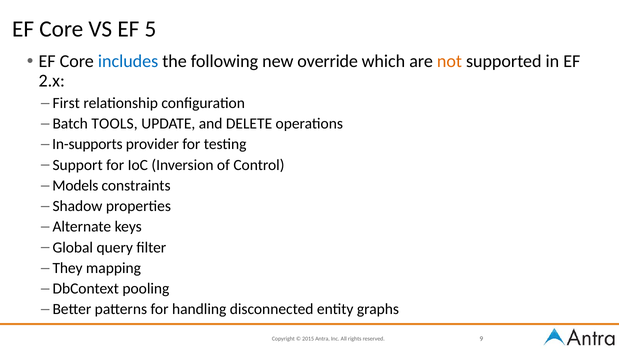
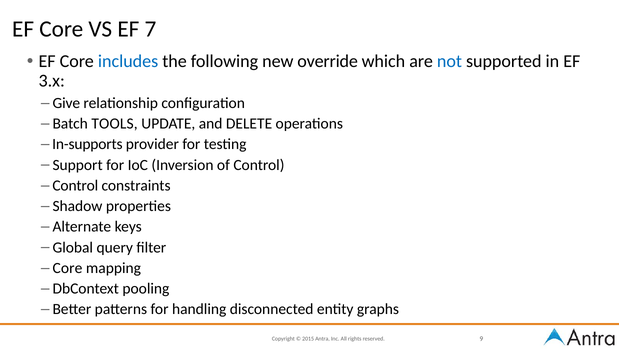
5: 5 -> 7
not colour: orange -> blue
2.x: 2.x -> 3.x
First: First -> Give
Models at (75, 185): Models -> Control
They at (68, 268): They -> Core
